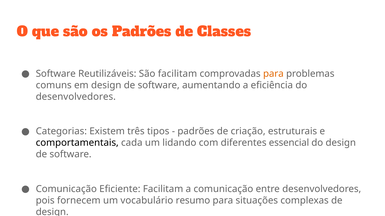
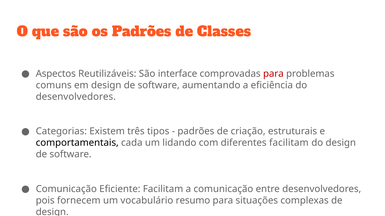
Software at (56, 74): Software -> Aspectos
São facilitam: facilitam -> interface
para at (273, 74) colour: orange -> red
diferentes essencial: essencial -> facilitam
